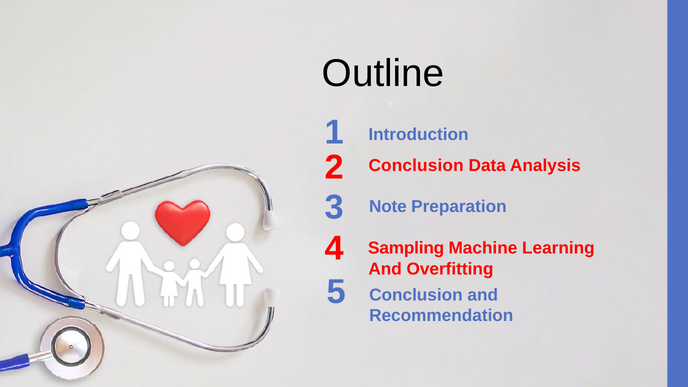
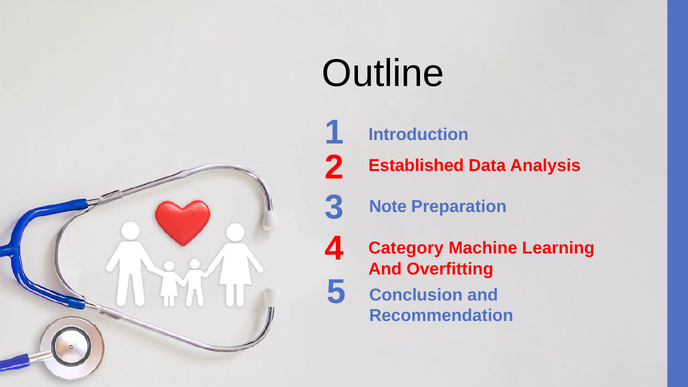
Conclusion at (416, 166): Conclusion -> Established
Sampling: Sampling -> Category
